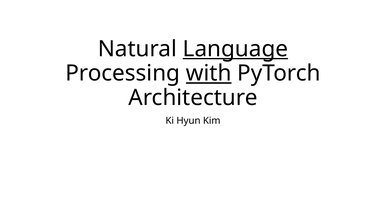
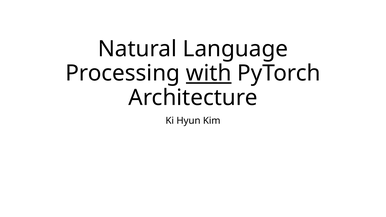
Language underline: present -> none
